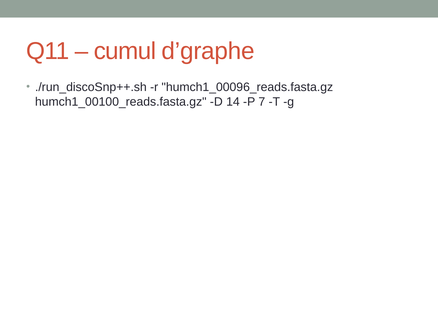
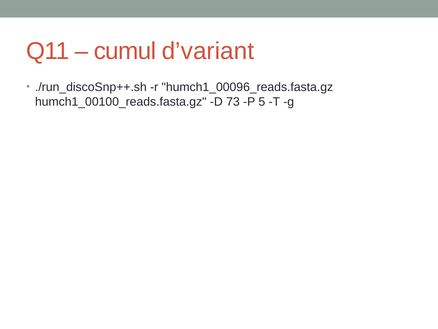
d’graphe: d’graphe -> d’variant
14: 14 -> 73
7: 7 -> 5
